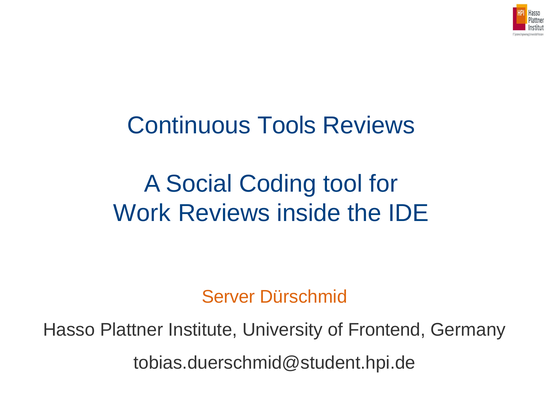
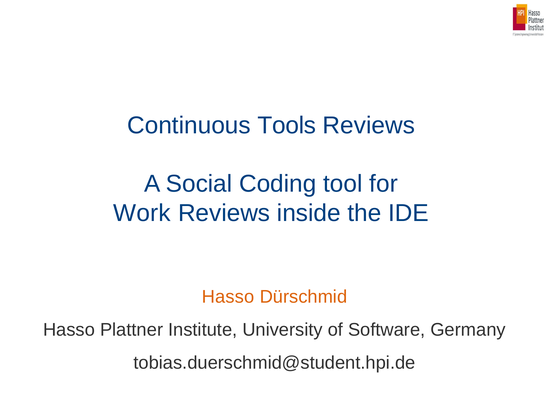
Server at (228, 297): Server -> Hasso
Frontend: Frontend -> Software
